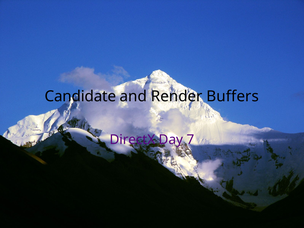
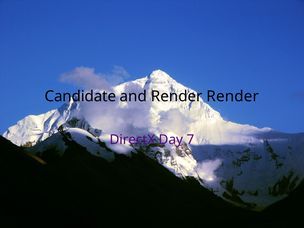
Render Buffers: Buffers -> Render
